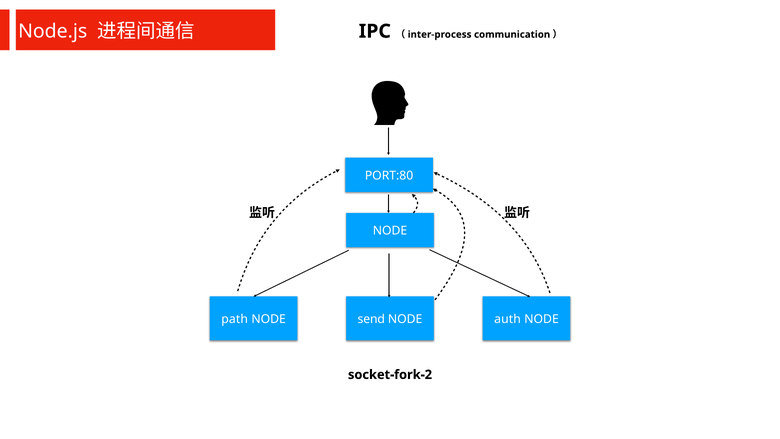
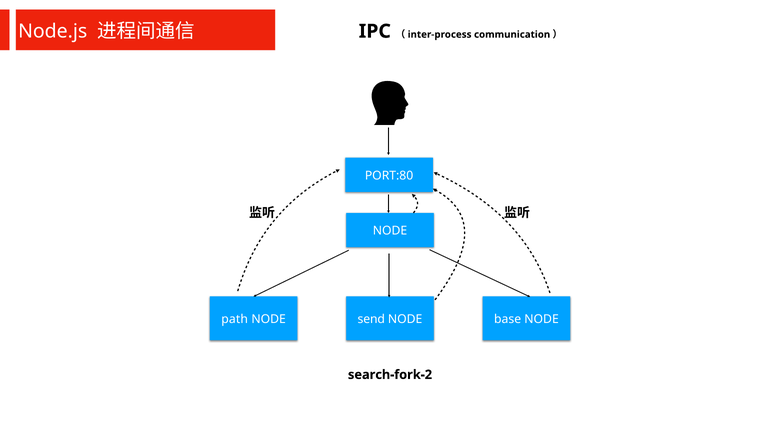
auth: auth -> base
socket-fork-2: socket-fork-2 -> search-fork-2
